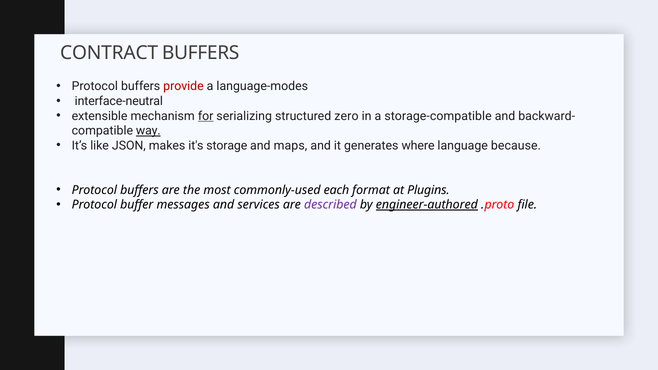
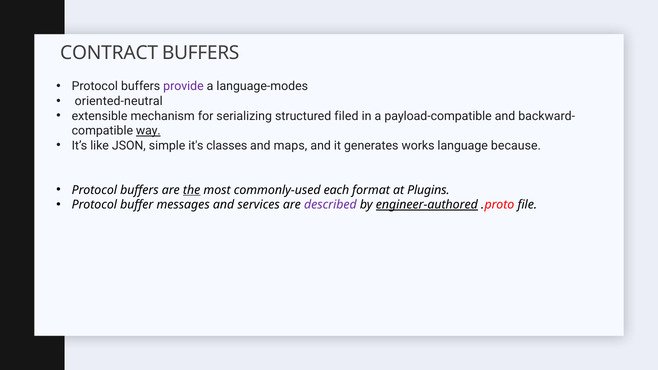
provide colour: red -> purple
interface-neutral: interface-neutral -> oriented-neutral
for underline: present -> none
zero: zero -> filed
storage-compatible: storage-compatible -> payload-compatible
makes: makes -> simple
storage: storage -> classes
where: where -> works
the underline: none -> present
